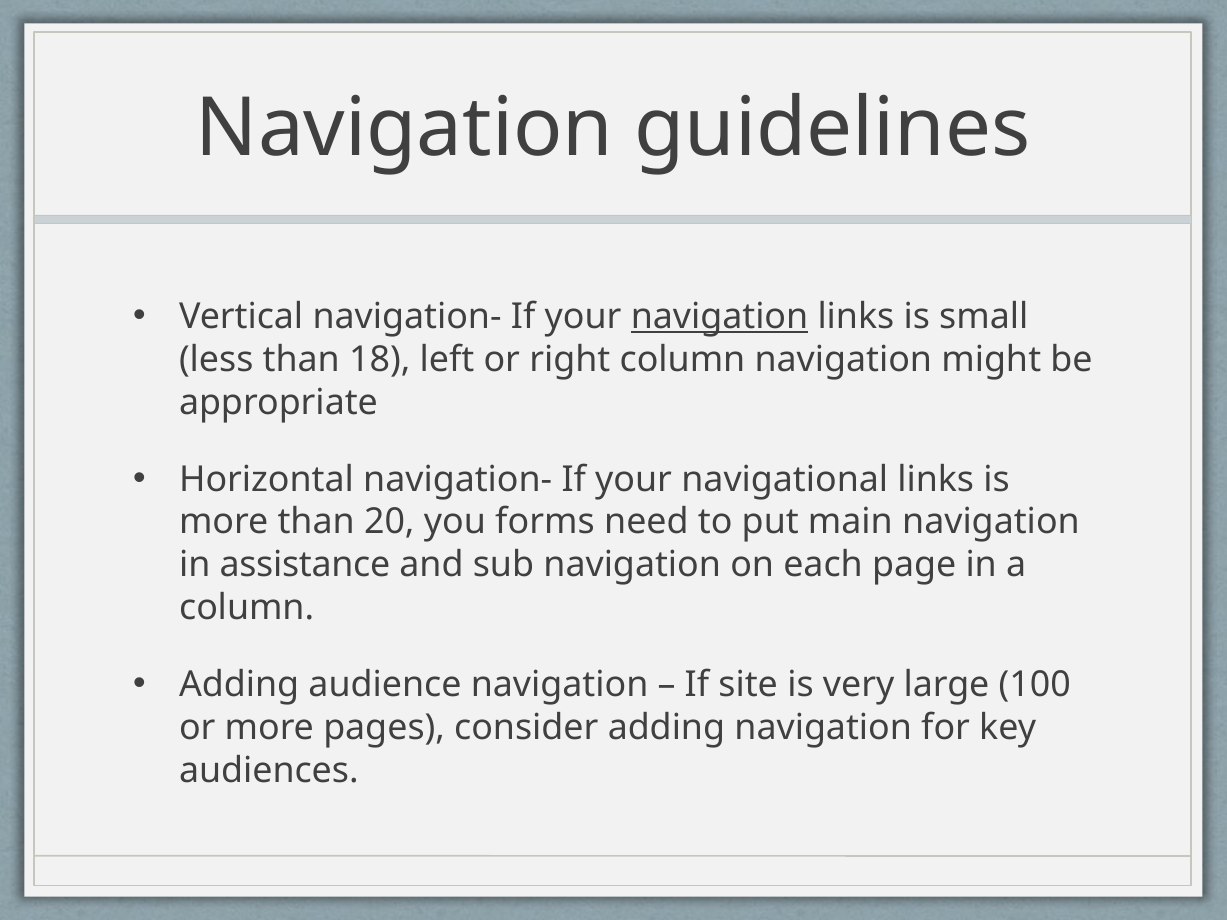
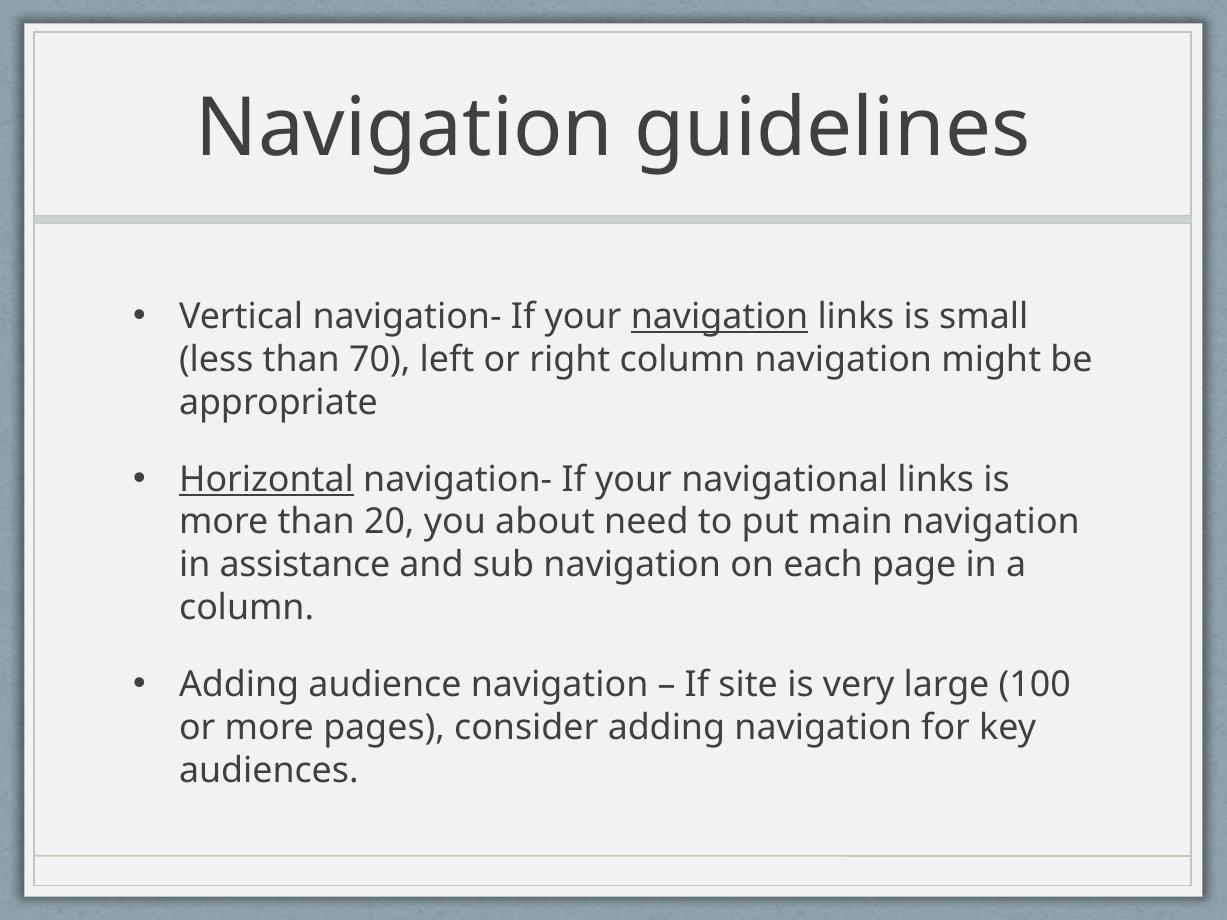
18: 18 -> 70
Horizontal underline: none -> present
forms: forms -> about
